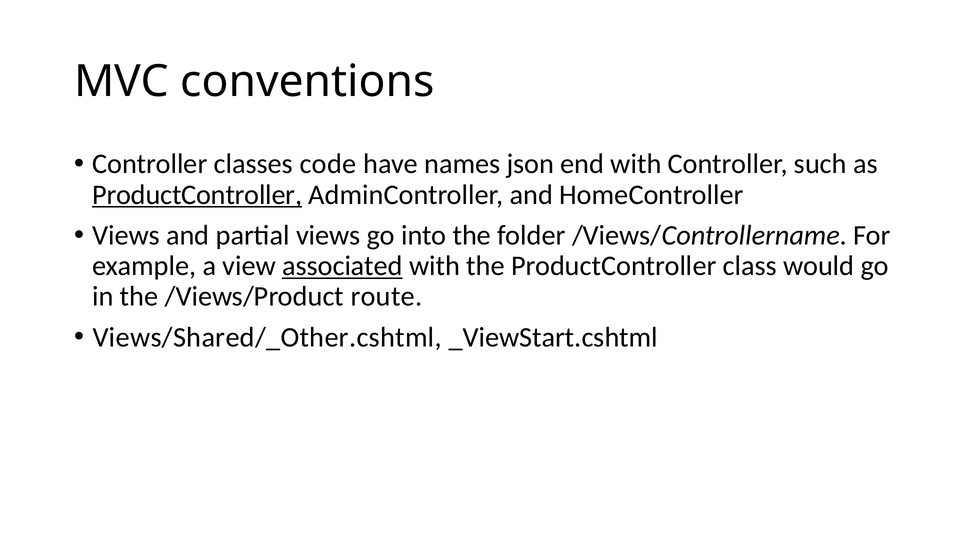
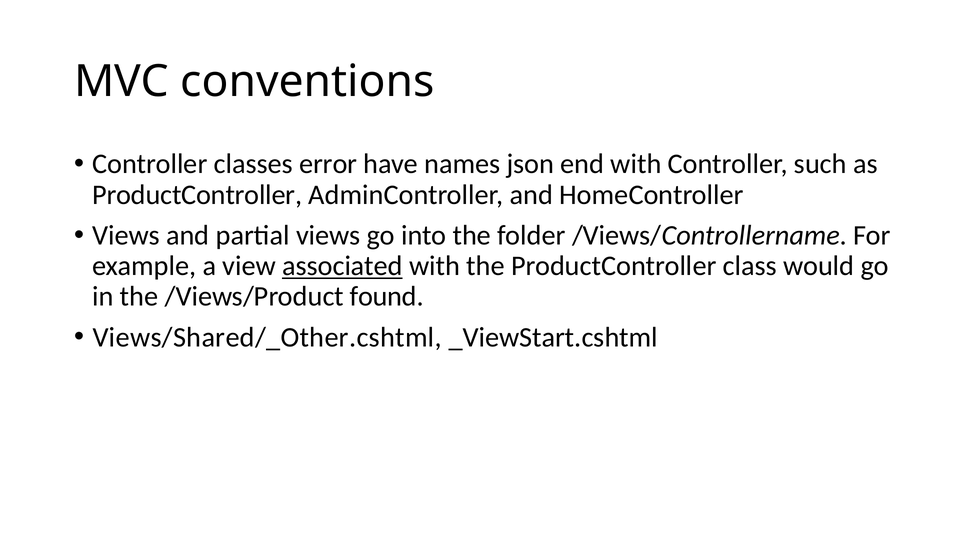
code: code -> error
ProductController at (197, 195) underline: present -> none
route: route -> found
